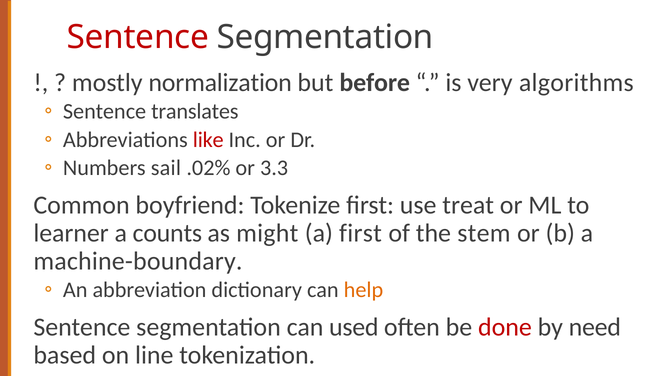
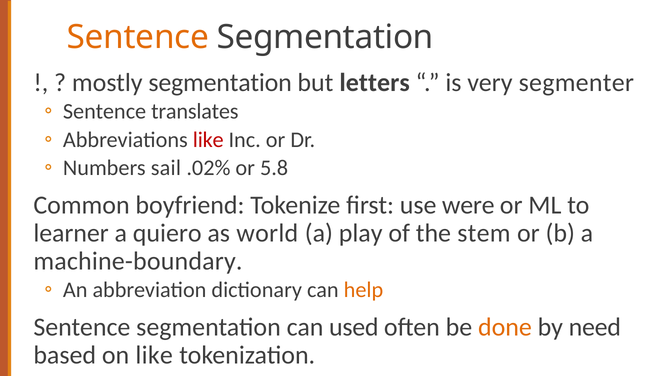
Sentence at (138, 37) colour: red -> orange
mostly normalization: normalization -> segmentation
before: before -> letters
algorithms: algorithms -> segmenter
3.3: 3.3 -> 5.8
treat: treat -> were
counts: counts -> quiero
might: might -> world
a first: first -> play
done colour: red -> orange
on line: line -> like
